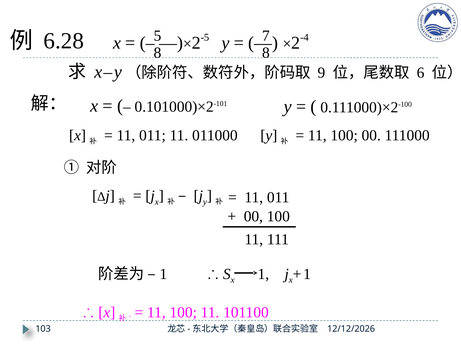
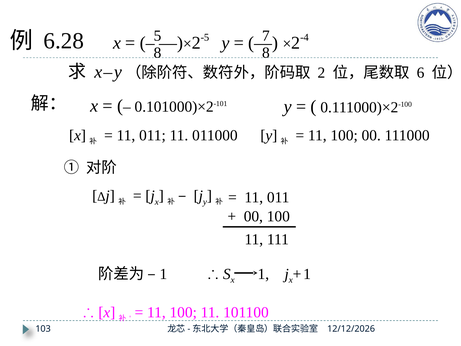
9 at (321, 73): 9 -> 2
